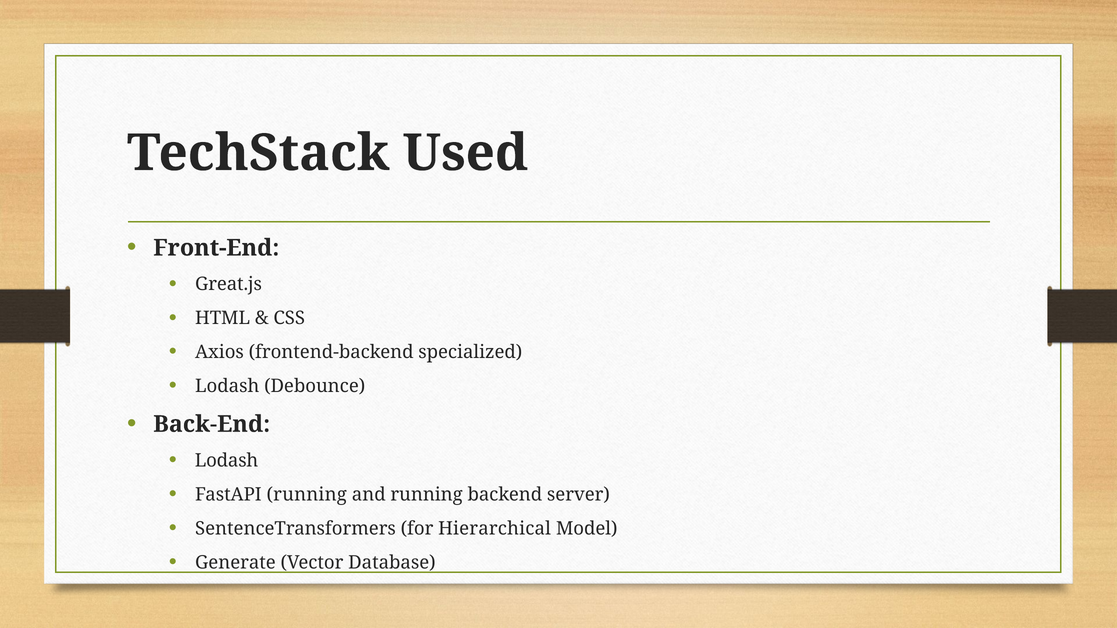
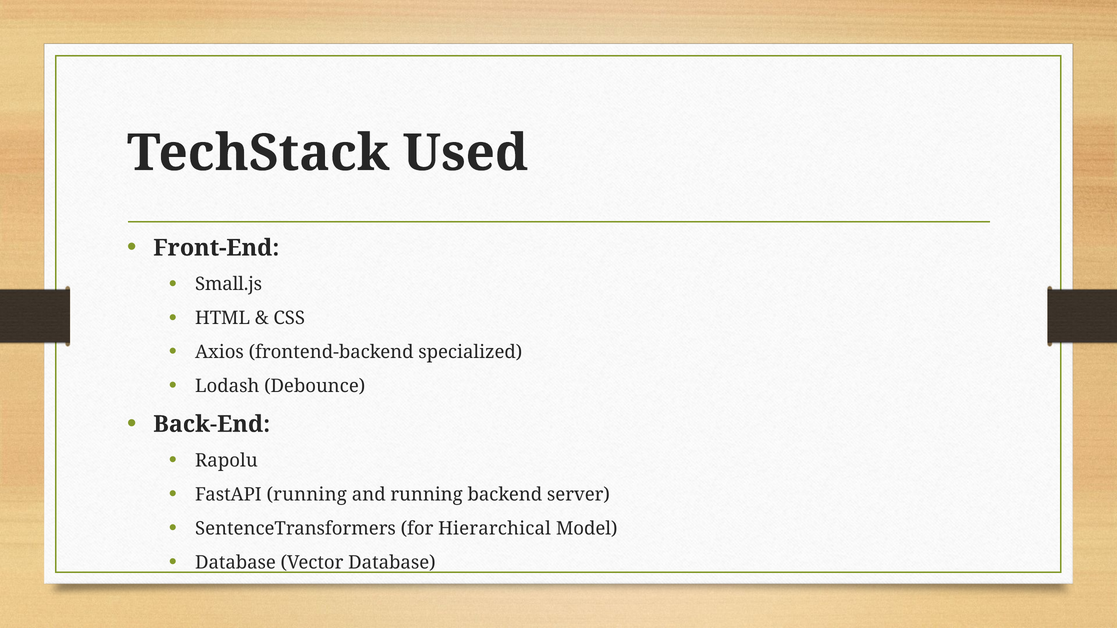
Great.js: Great.js -> Small.js
Lodash at (227, 461): Lodash -> Rapolu
Generate at (235, 563): Generate -> Database
